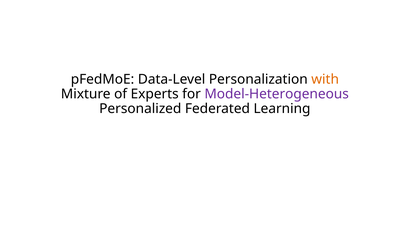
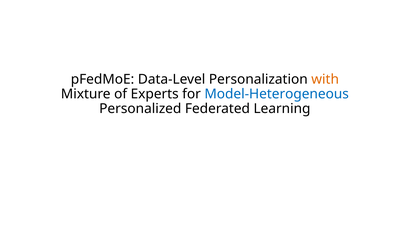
Model-Heterogeneous colour: purple -> blue
